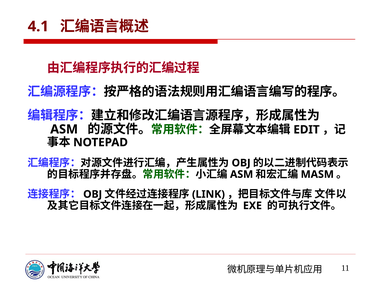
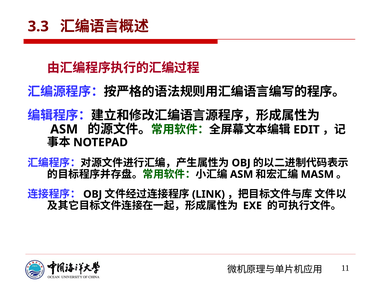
4.1: 4.1 -> 3.3
